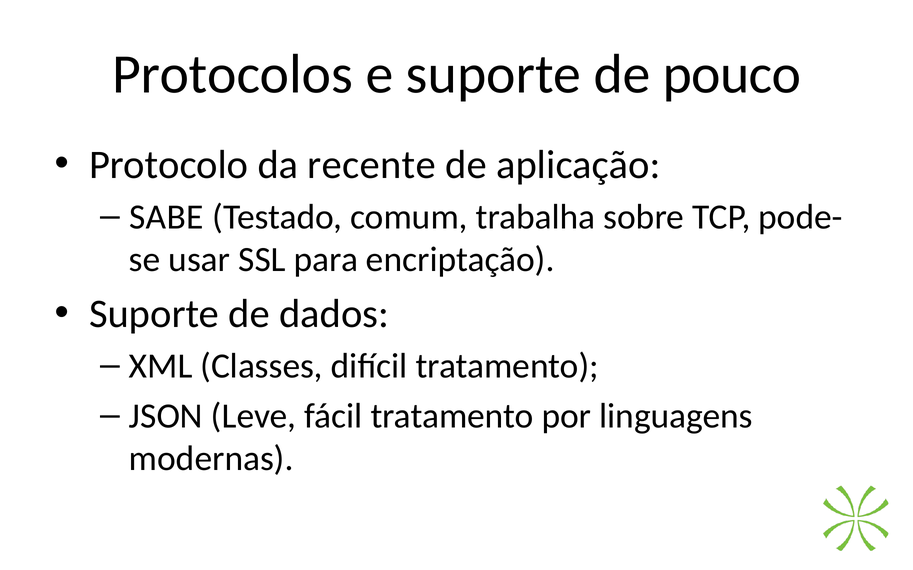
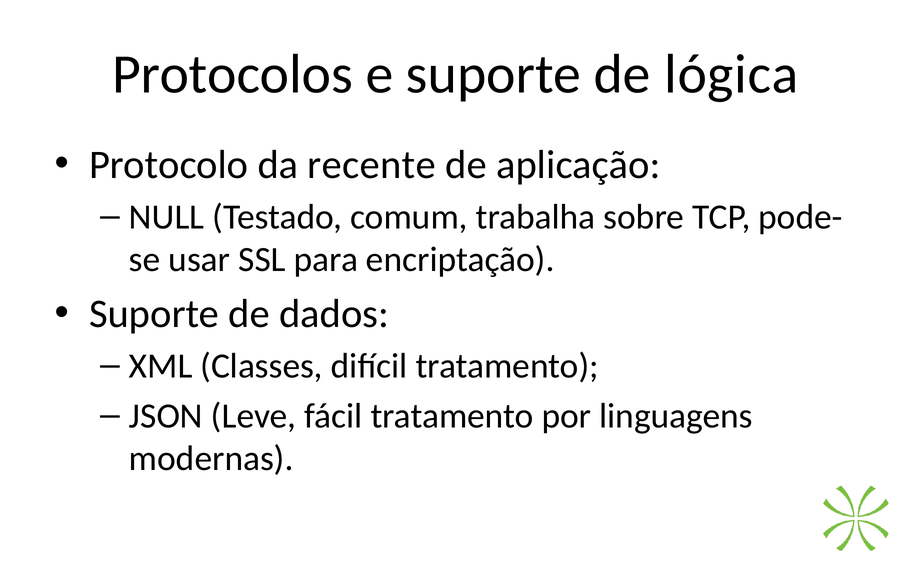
pouco: pouco -> lógica
SABE: SABE -> NULL
